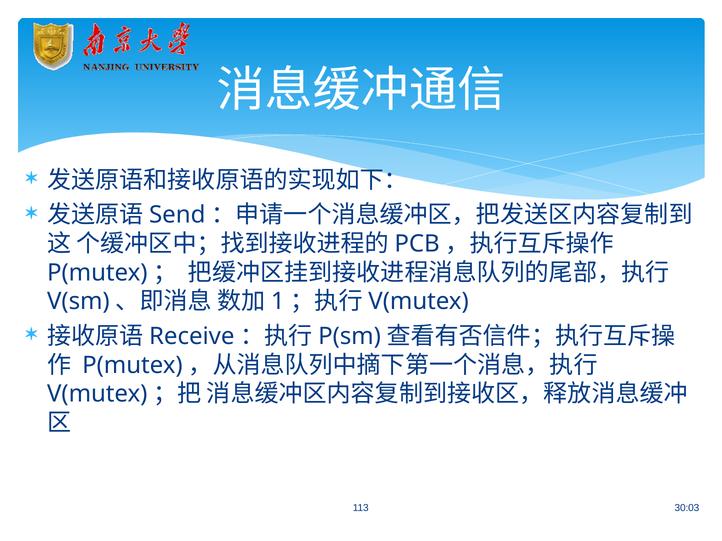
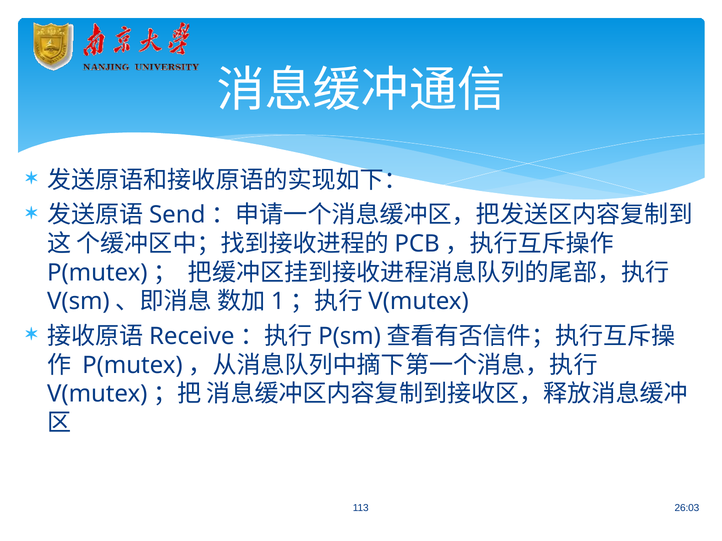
30:03: 30:03 -> 26:03
